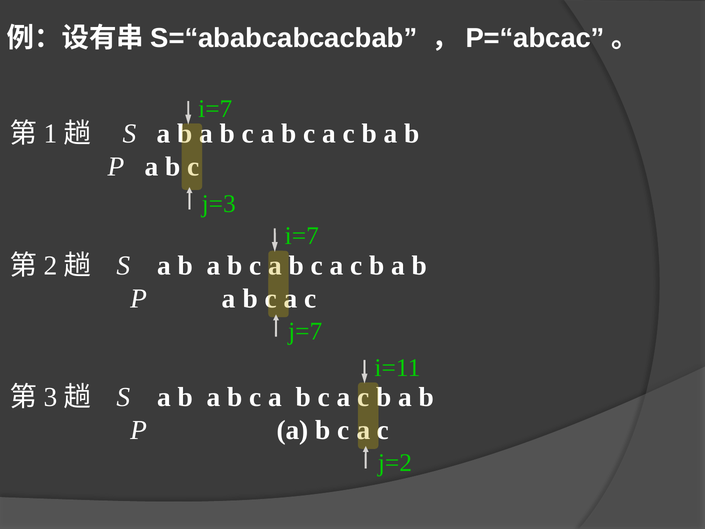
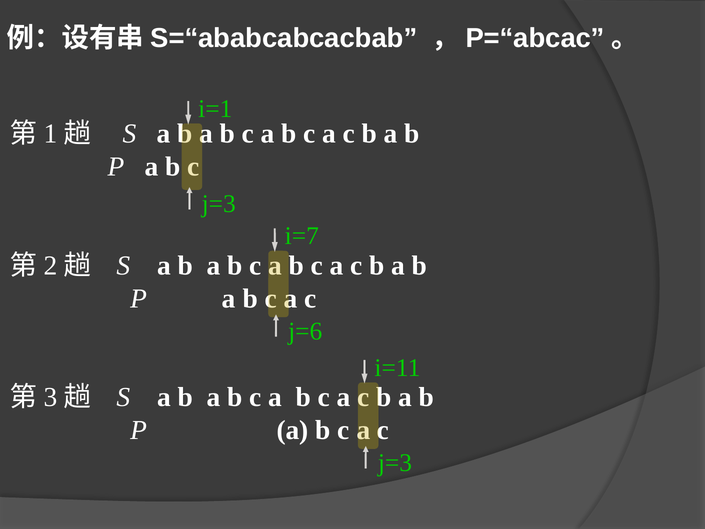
i=7 at (215, 109): i=7 -> i=1
j=7: j=7 -> j=6
j=2 at (395, 463): j=2 -> j=3
